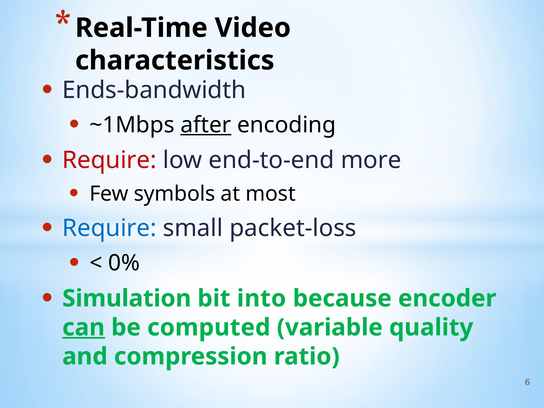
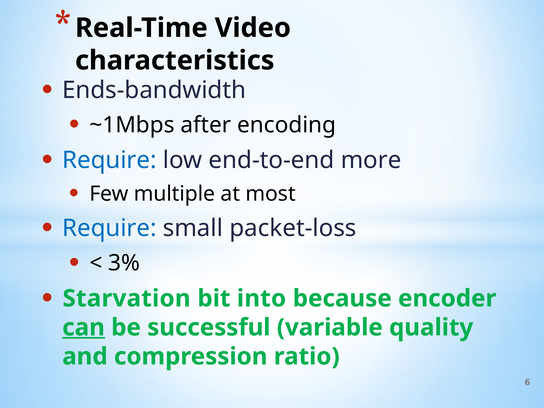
after underline: present -> none
Require at (109, 160) colour: red -> blue
symbols: symbols -> multiple
0%: 0% -> 3%
Simulation: Simulation -> Starvation
computed: computed -> successful
